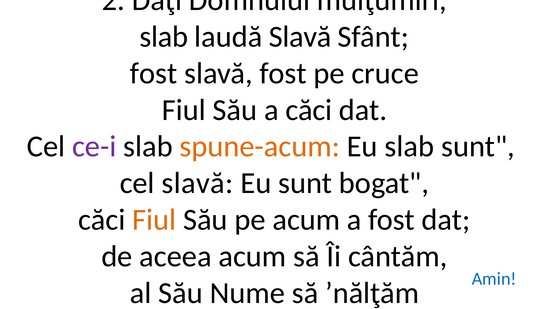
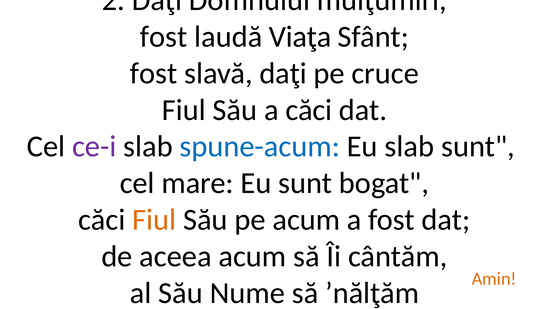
slab at (164, 37): slab -> fost
laudă Slavă: Slavă -> Viaţa
slavă fost: fost -> daţi
spune-acum colour: orange -> blue
cel slavă: slavă -> mare
Amin colour: blue -> orange
